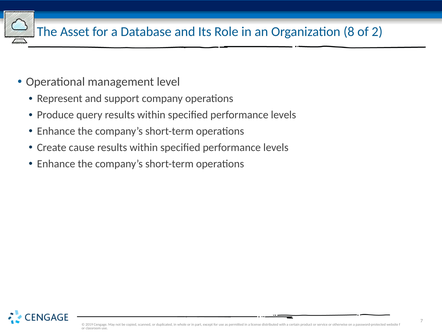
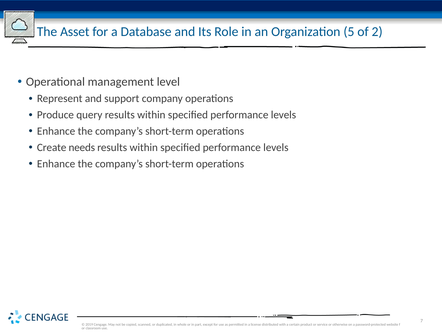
8: 8 -> 5
cause: cause -> needs
